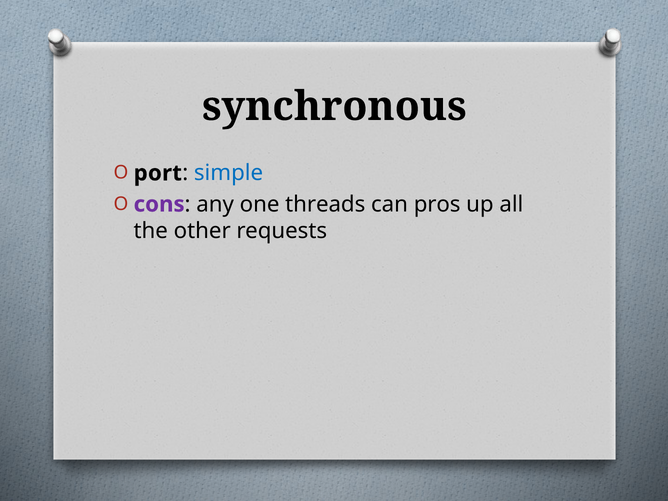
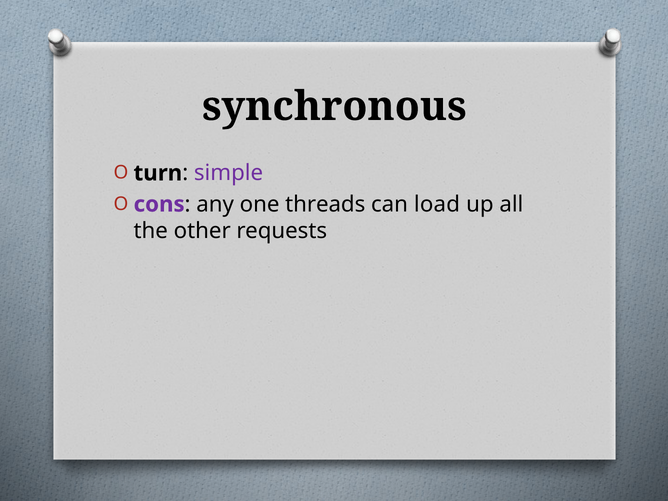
port: port -> turn
simple colour: blue -> purple
pros: pros -> load
